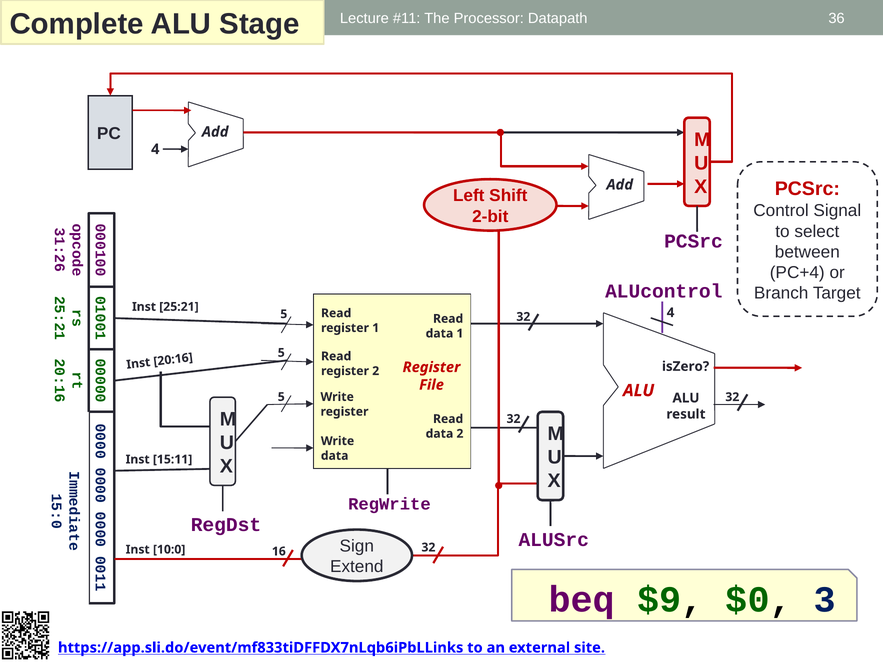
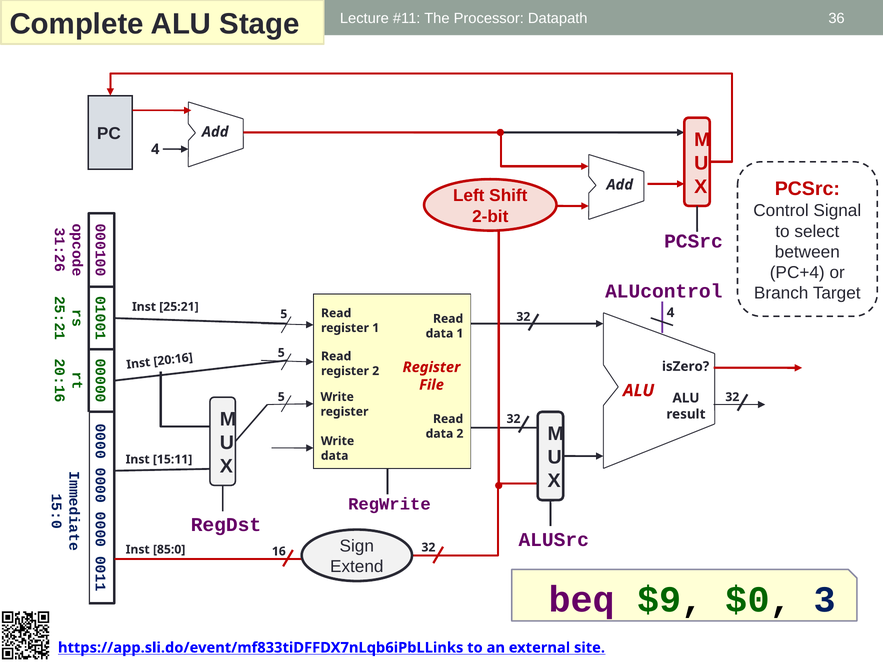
10:0: 10:0 -> 85:0
